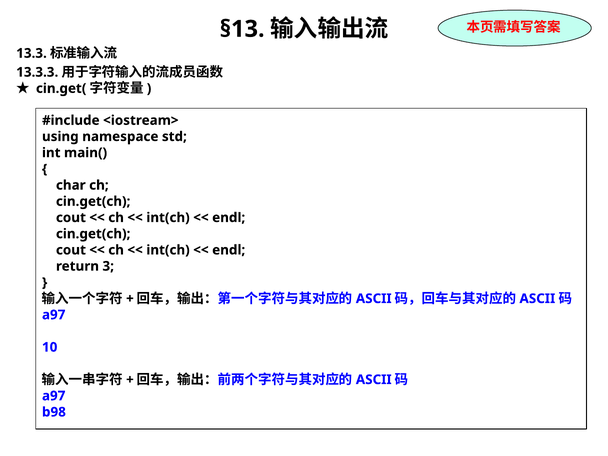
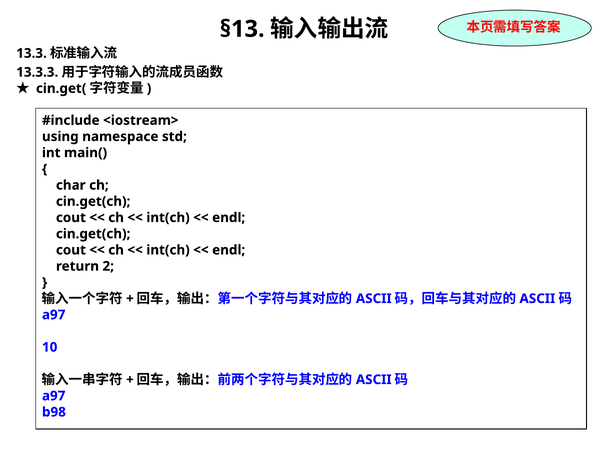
3: 3 -> 2
